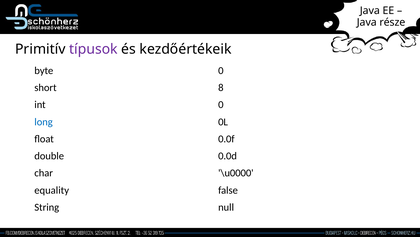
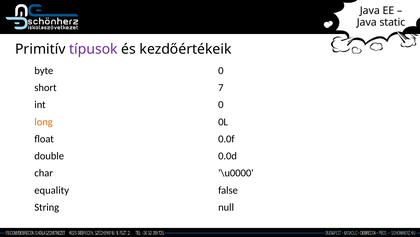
része: része -> static
8: 8 -> 7
long colour: blue -> orange
